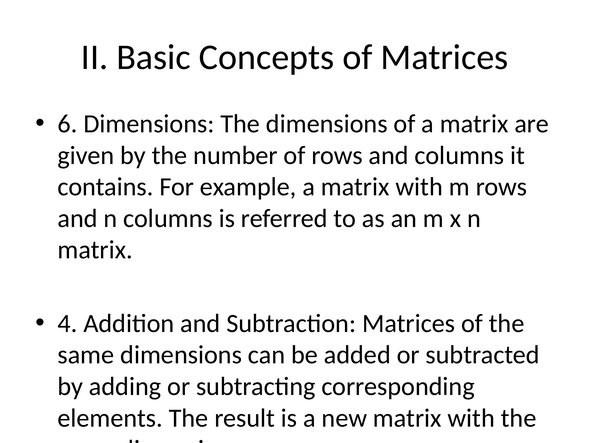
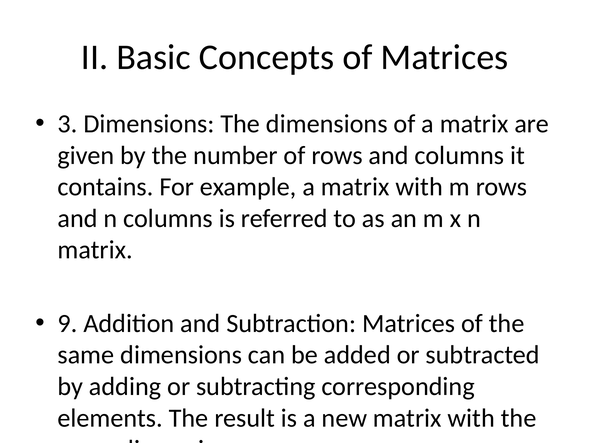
6: 6 -> 3
4: 4 -> 9
